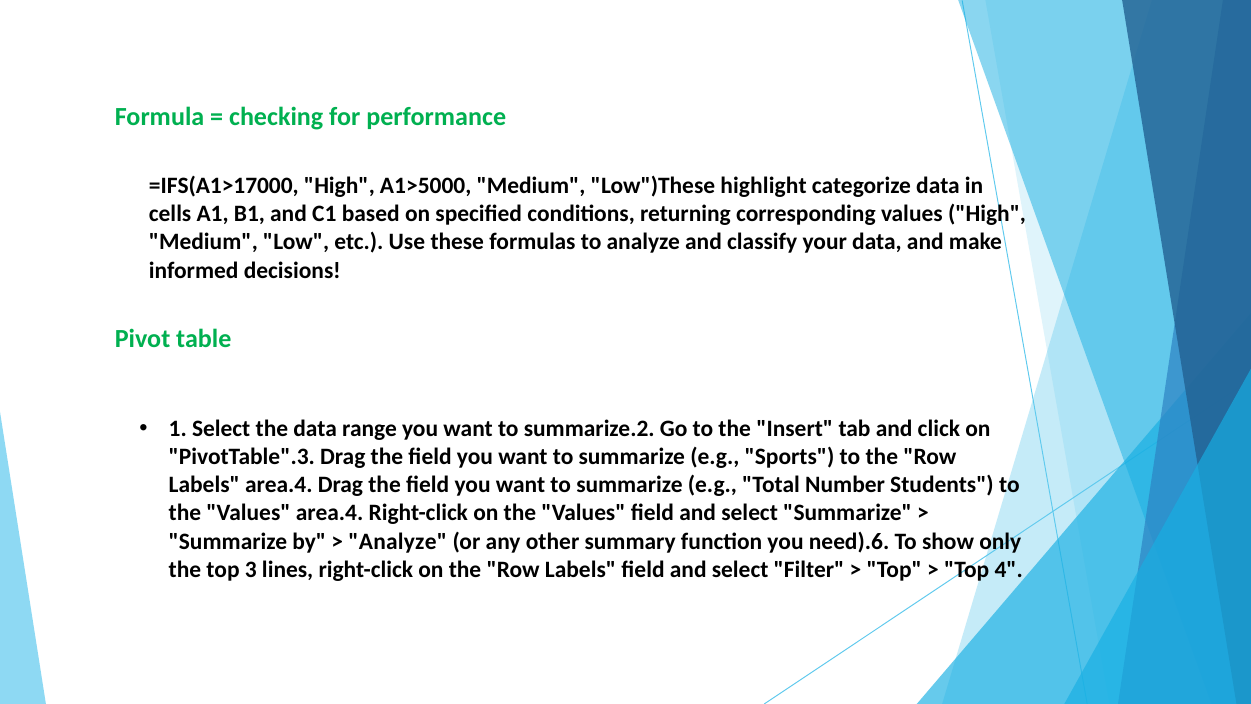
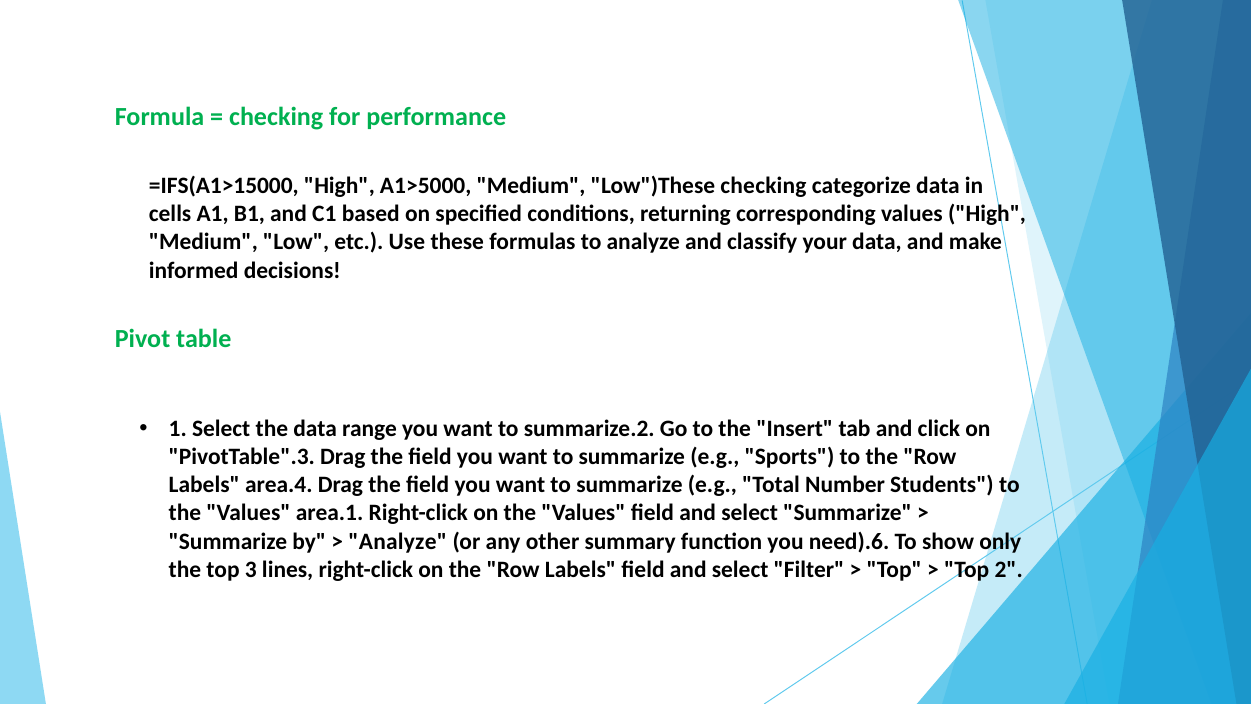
=IFS(A1>17000: =IFS(A1>17000 -> =IFS(A1>15000
Low")These highlight: highlight -> checking
Values area.4: area.4 -> area.1
4: 4 -> 2
